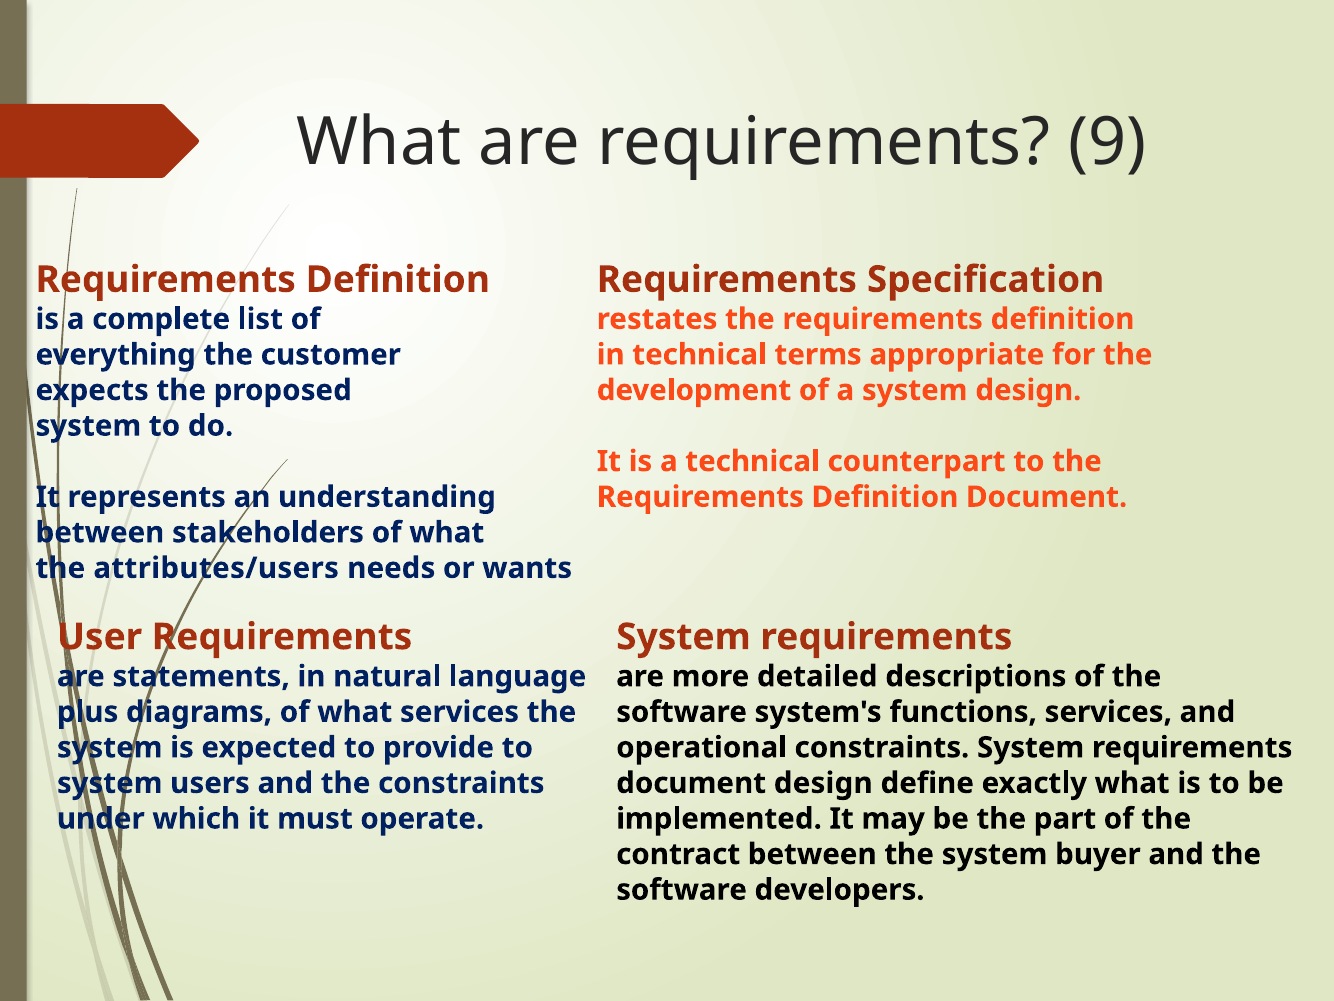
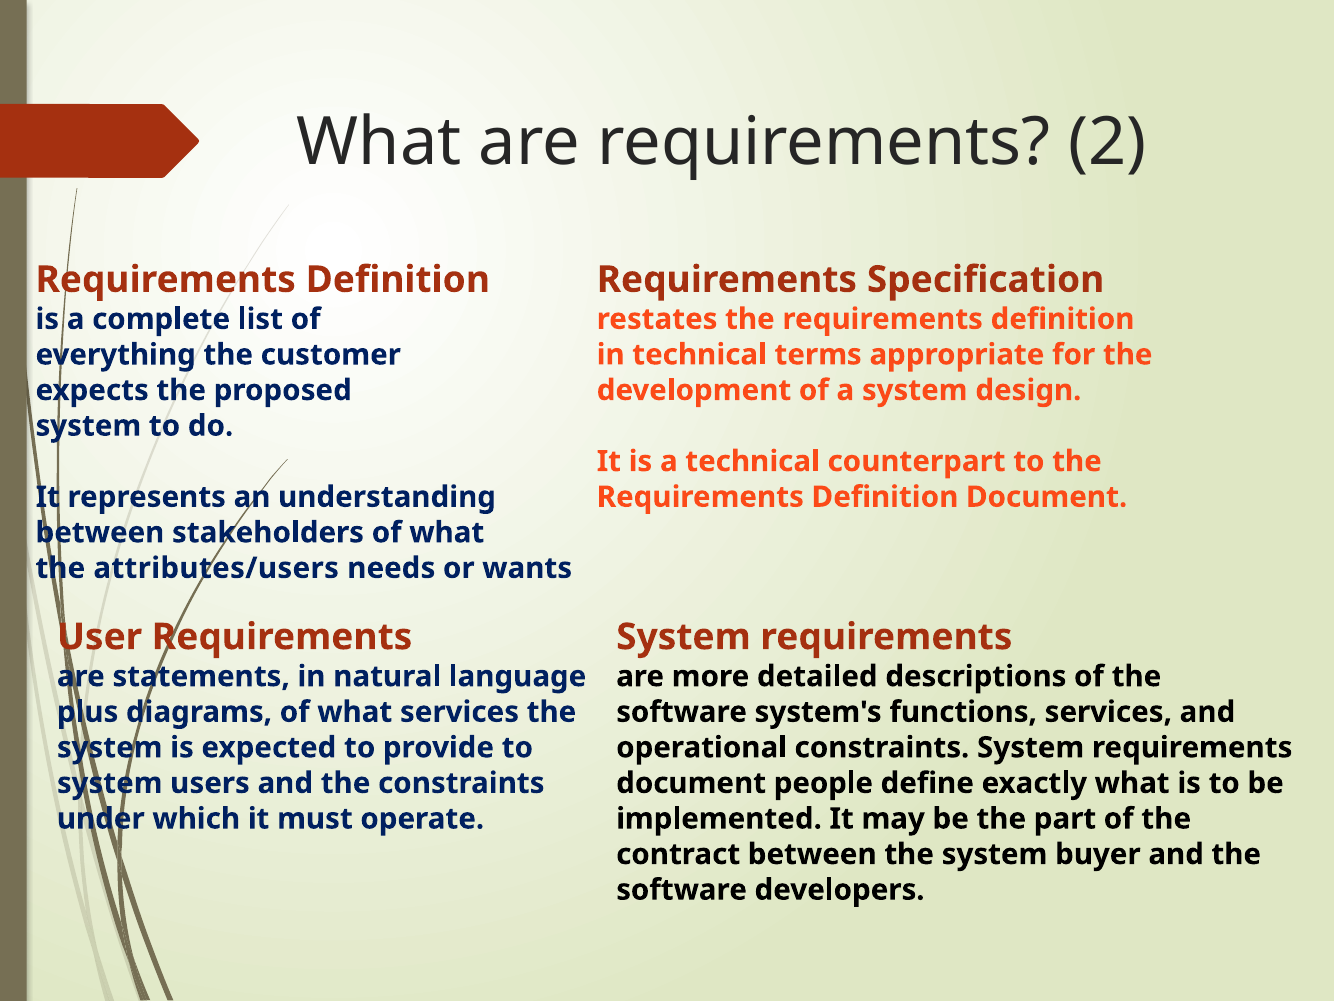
9: 9 -> 2
document design: design -> people
